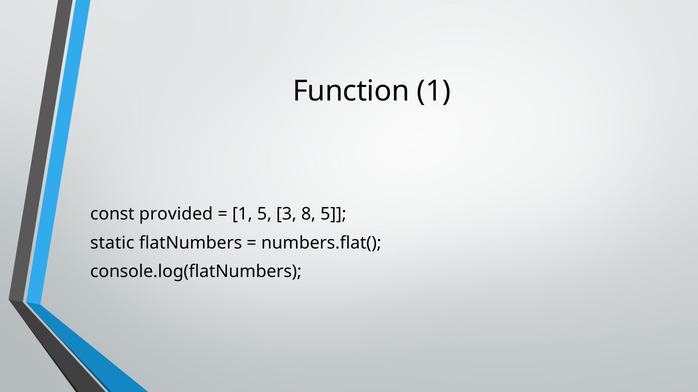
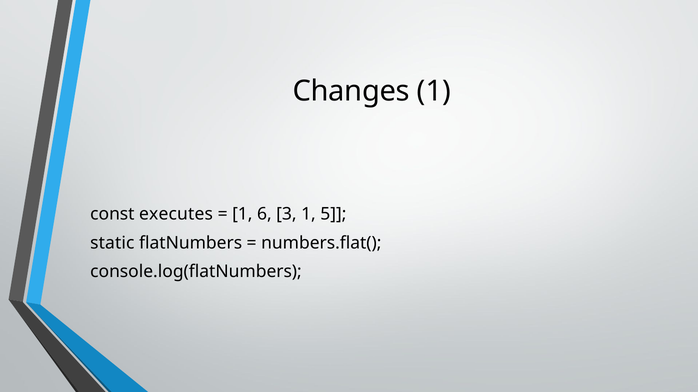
Function: Function -> Changes
provided: provided -> executes
1 5: 5 -> 6
3 8: 8 -> 1
